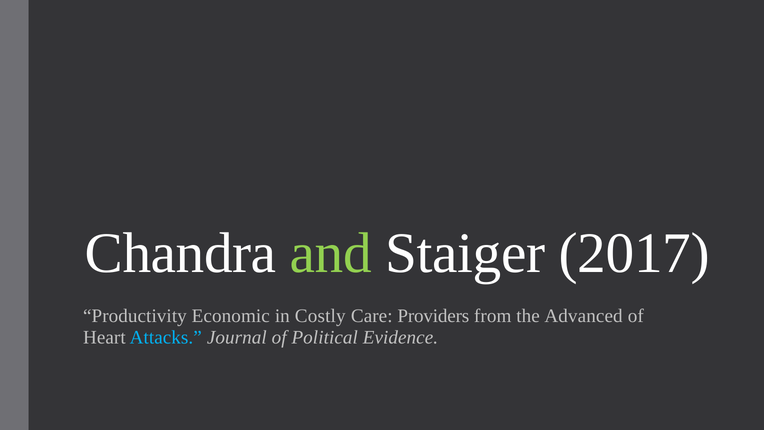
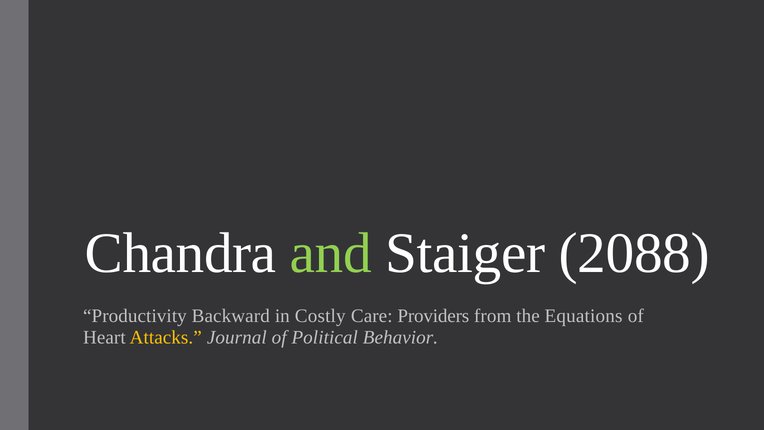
2017: 2017 -> 2088
Economic: Economic -> Backward
Advanced: Advanced -> Equations
Attacks colour: light blue -> yellow
Evidence: Evidence -> Behavior
